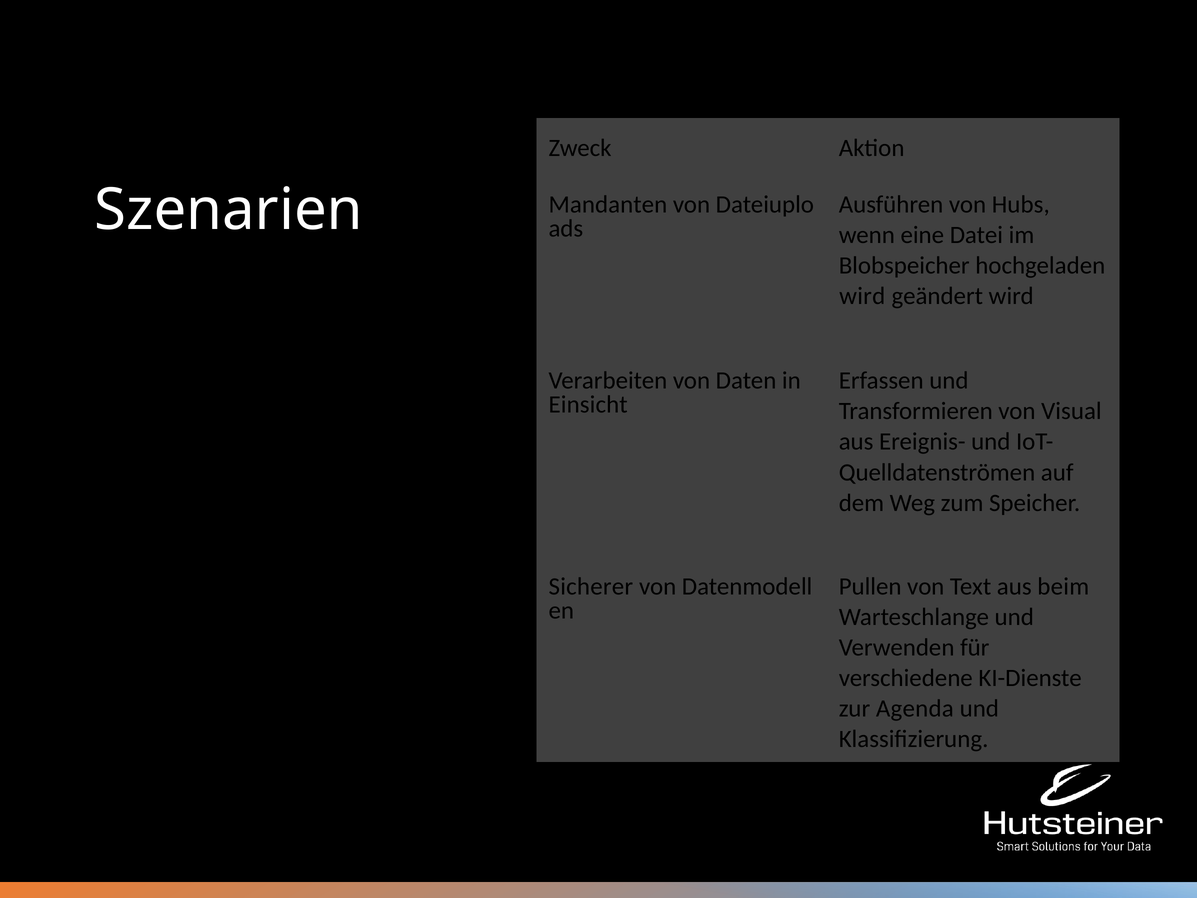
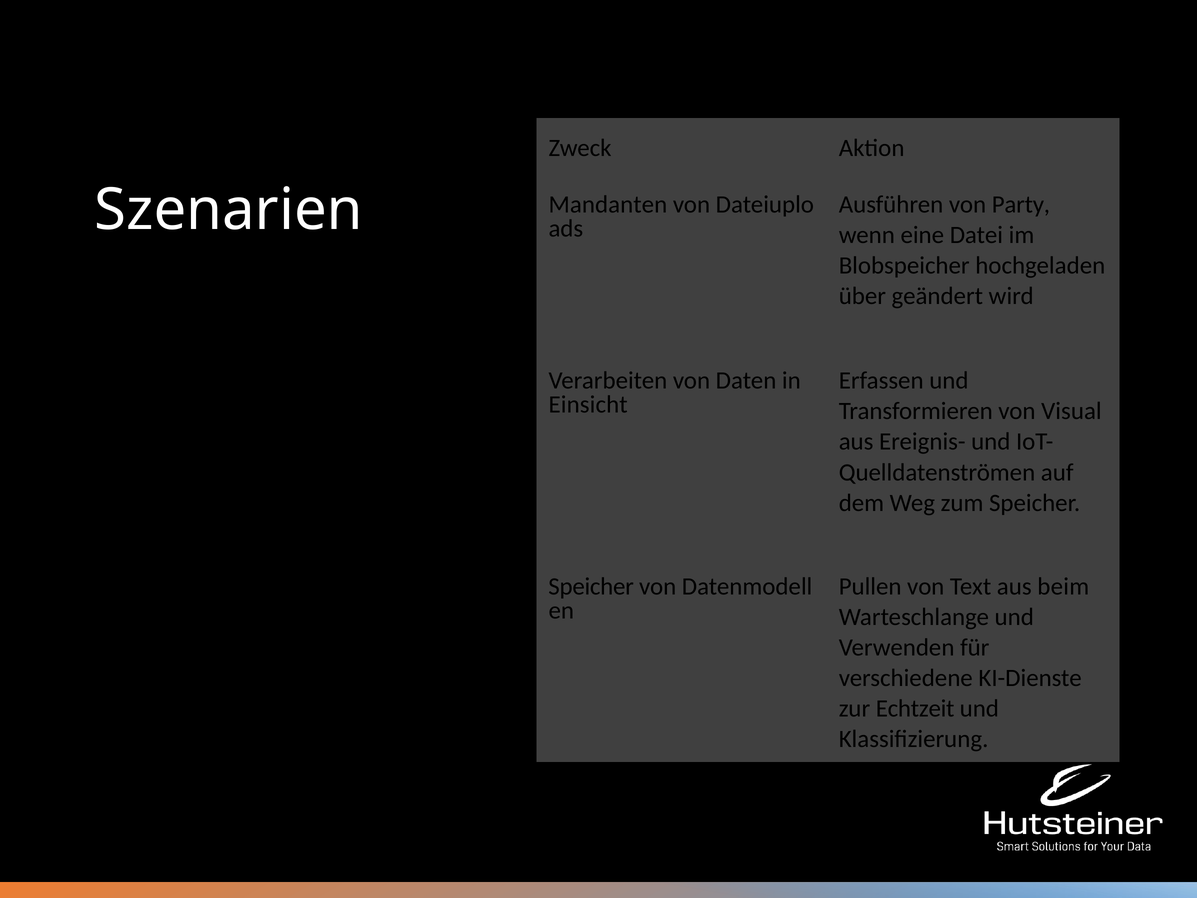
Hubs: Hubs -> Party
wird at (862, 296): wird -> über
Sicherer at (591, 586): Sicherer -> Speicher
Agenda: Agenda -> Echtzeit
